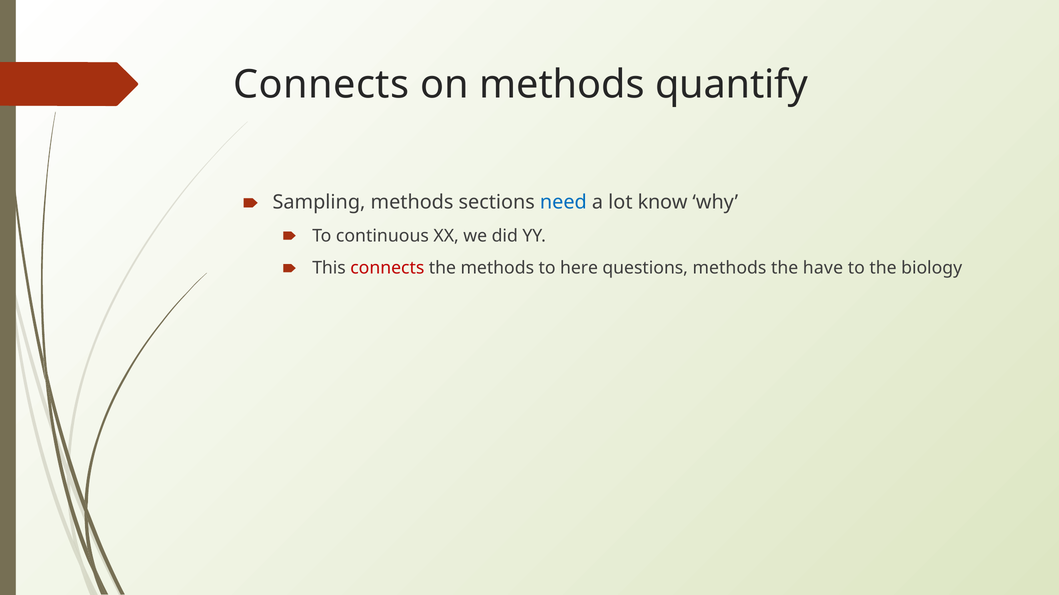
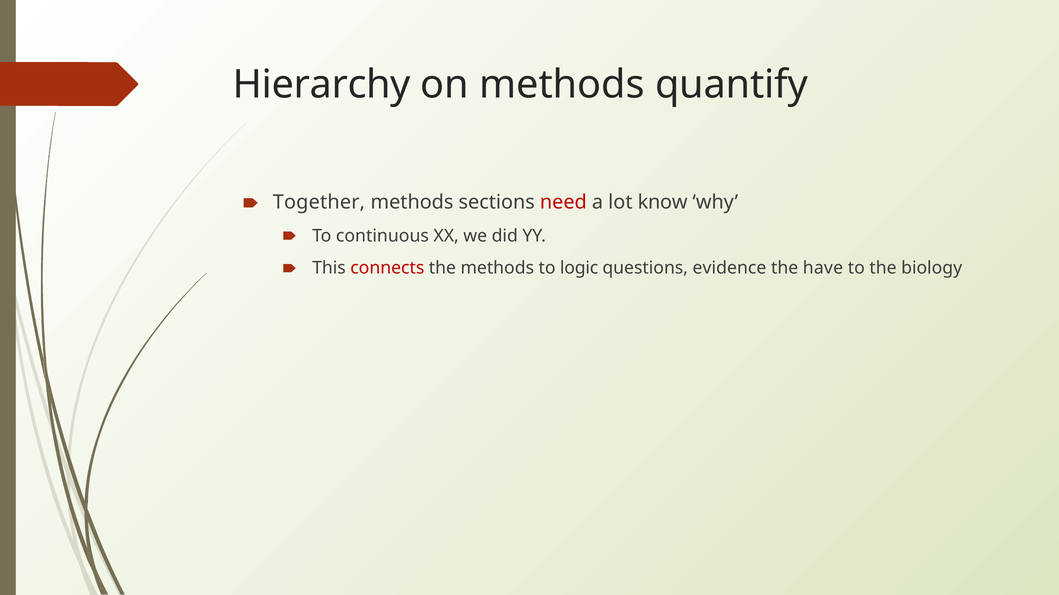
Connects at (321, 85): Connects -> Hierarchy
Sampling: Sampling -> Together
need colour: blue -> red
here: here -> logic
questions methods: methods -> evidence
